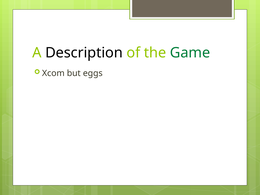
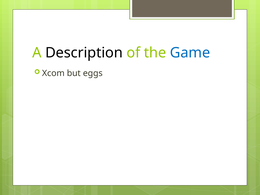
Game colour: green -> blue
